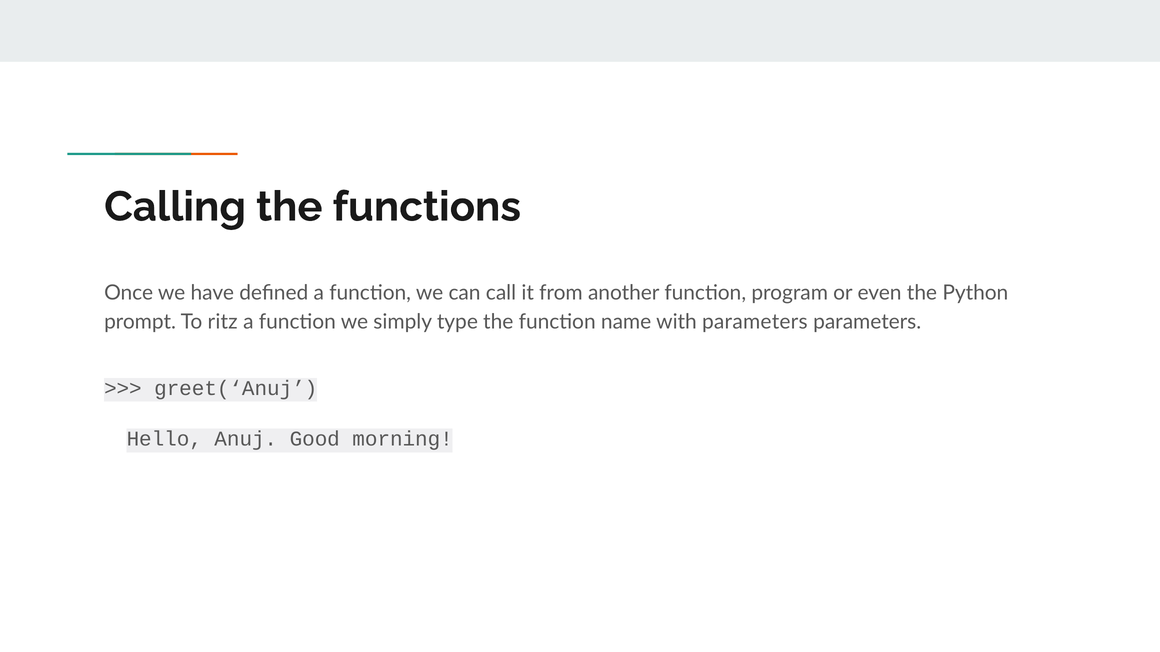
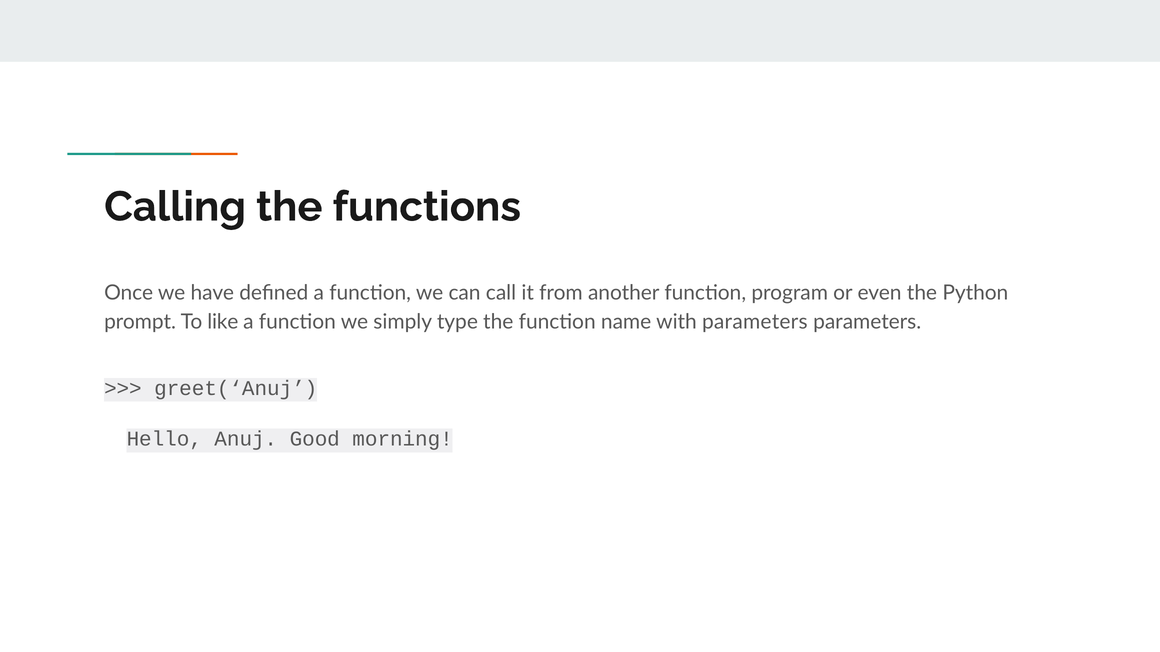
ritz: ritz -> like
